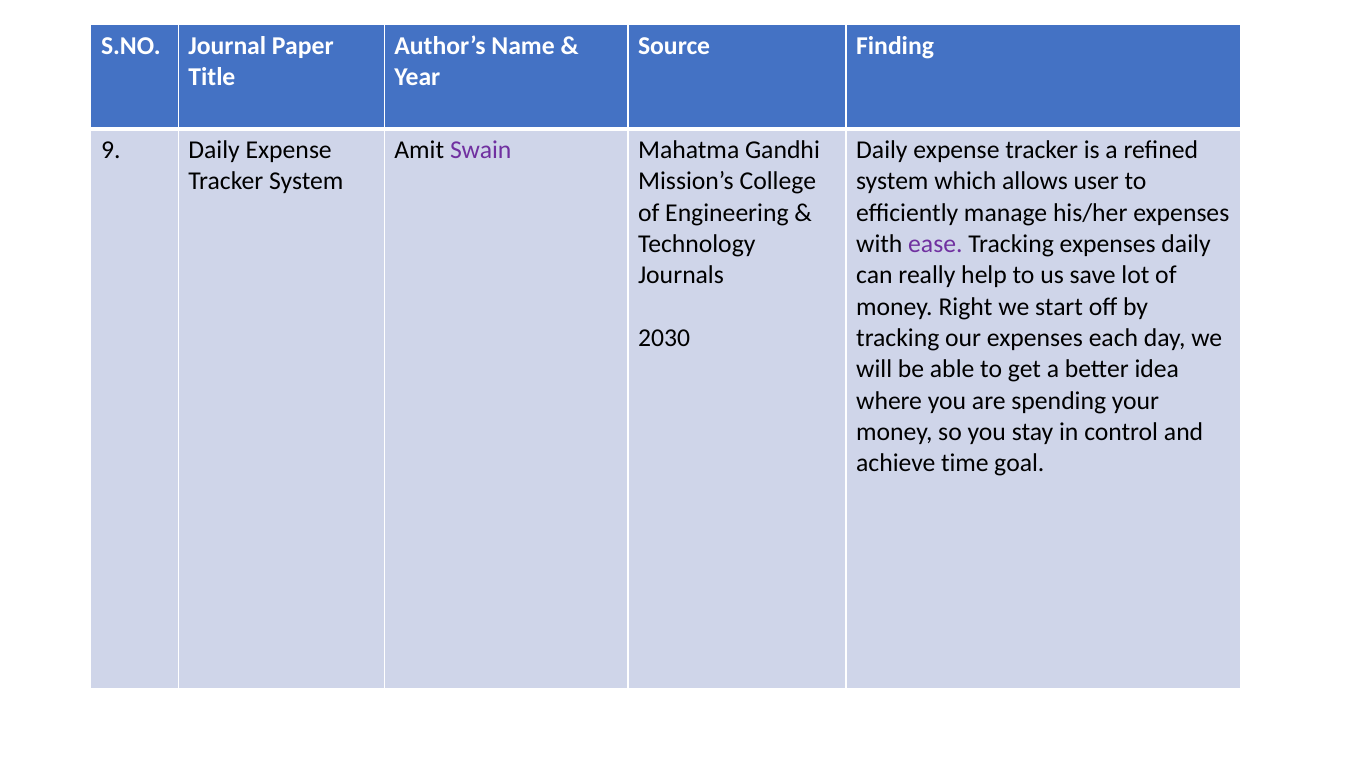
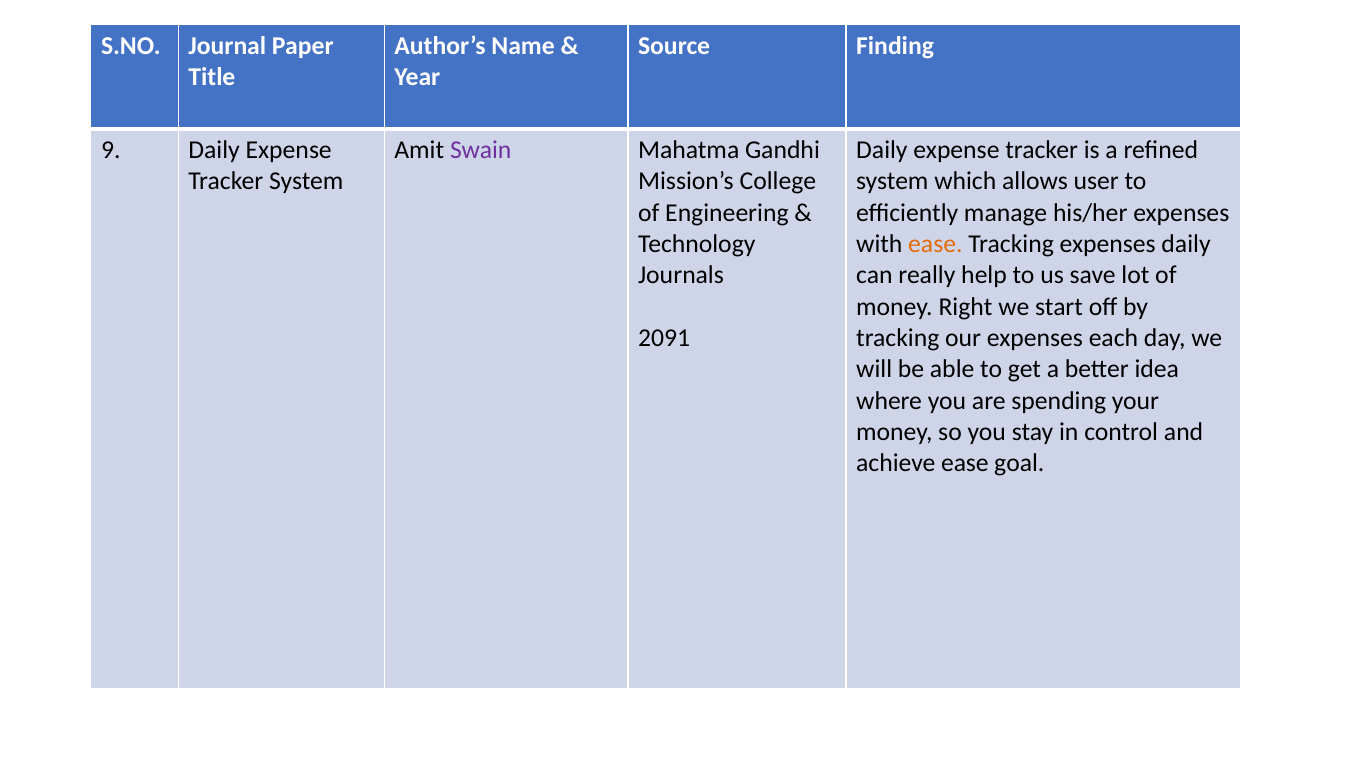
ease at (935, 244) colour: purple -> orange
2030: 2030 -> 2091
achieve time: time -> ease
